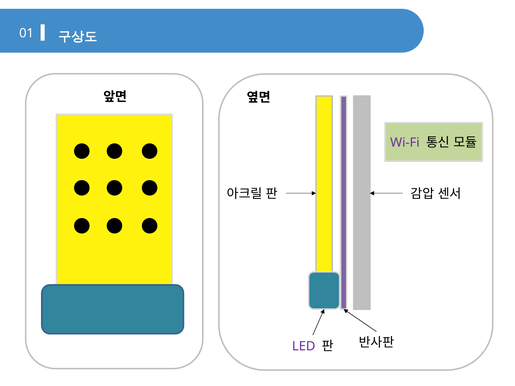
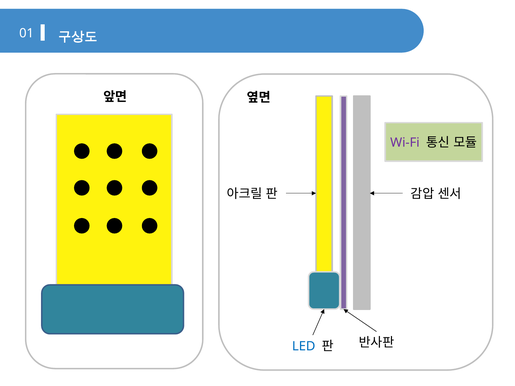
LED colour: purple -> blue
